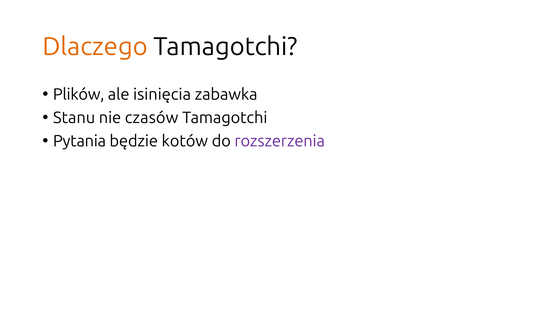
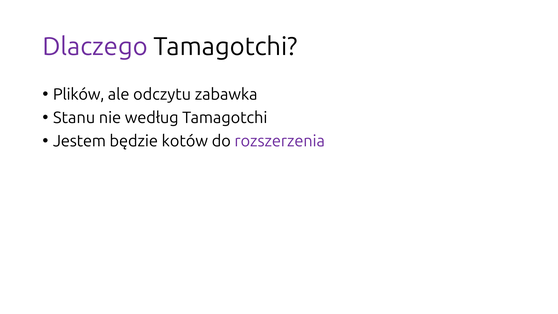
Dlaczego colour: orange -> purple
isinięcia: isinięcia -> odczytu
czasów: czasów -> według
Pytania: Pytania -> Jestem
